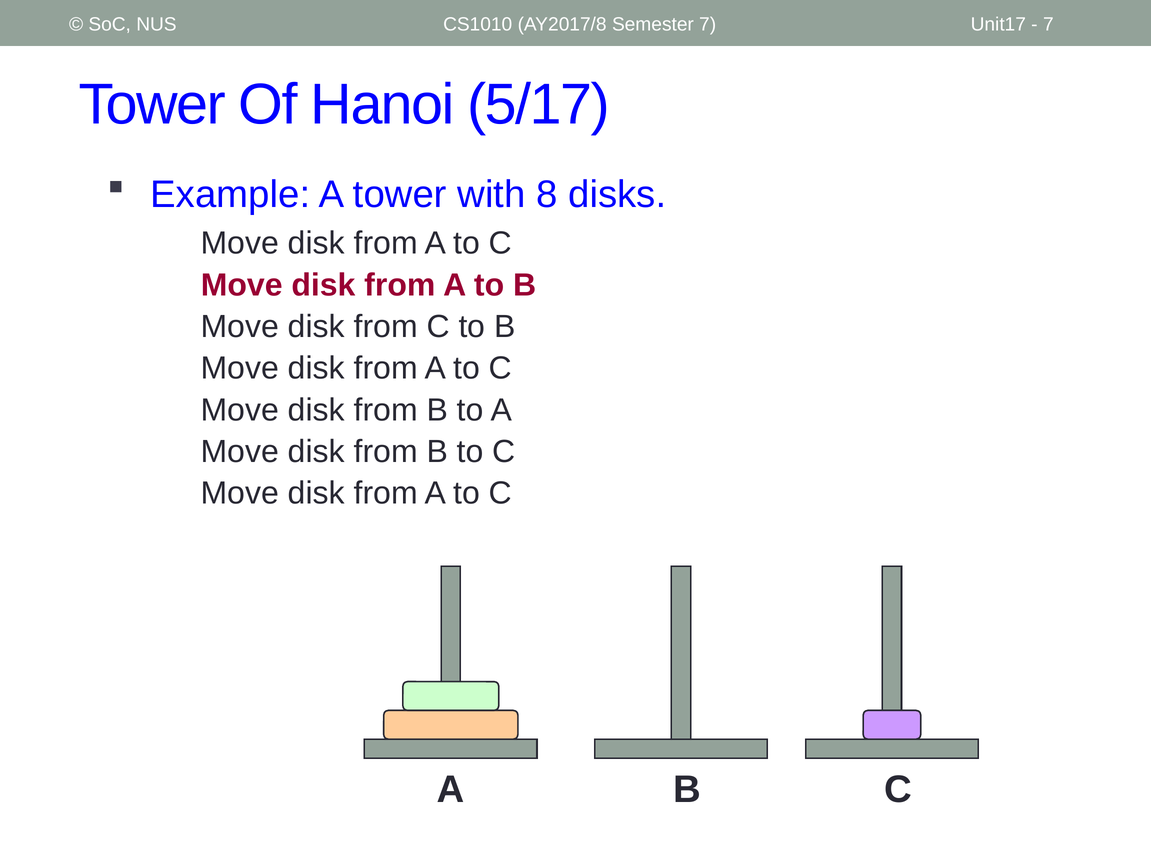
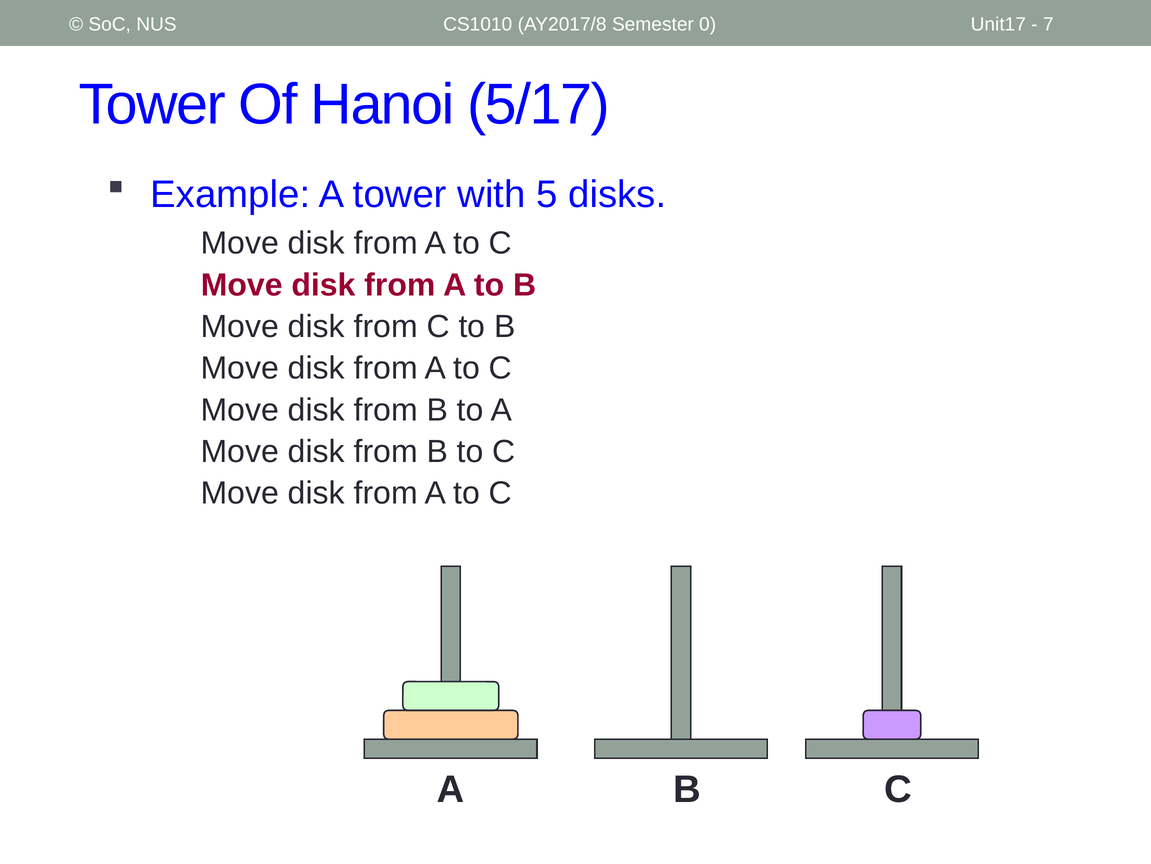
Semester 7: 7 -> 0
8: 8 -> 5
